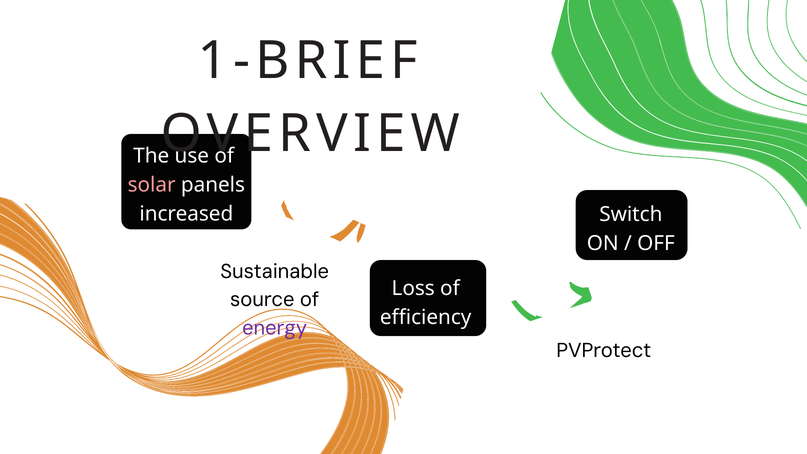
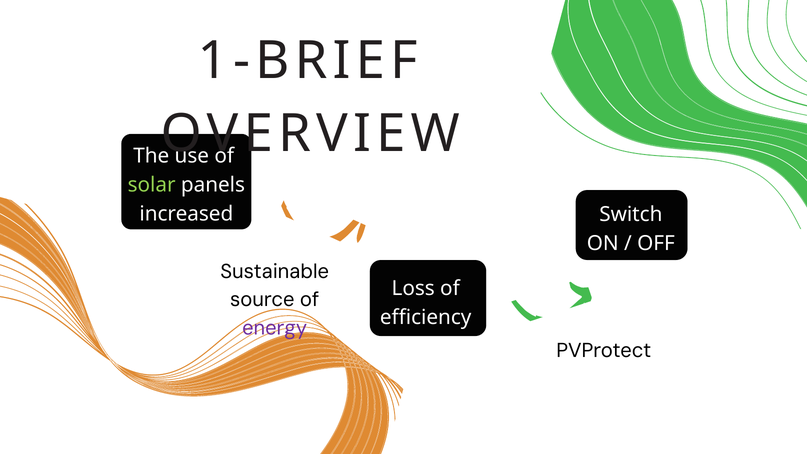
solar colour: pink -> light green
